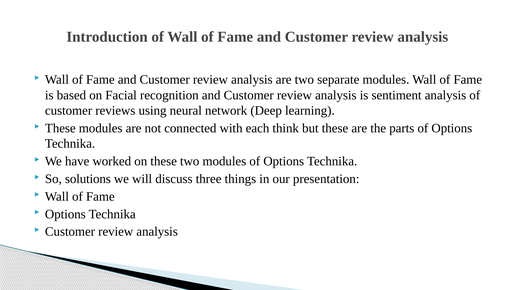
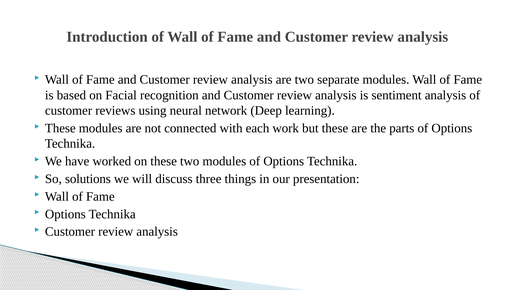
think: think -> work
